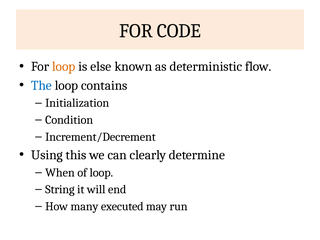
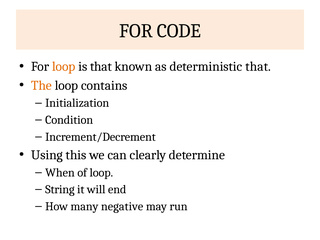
is else: else -> that
deterministic flow: flow -> that
The colour: blue -> orange
executed: executed -> negative
